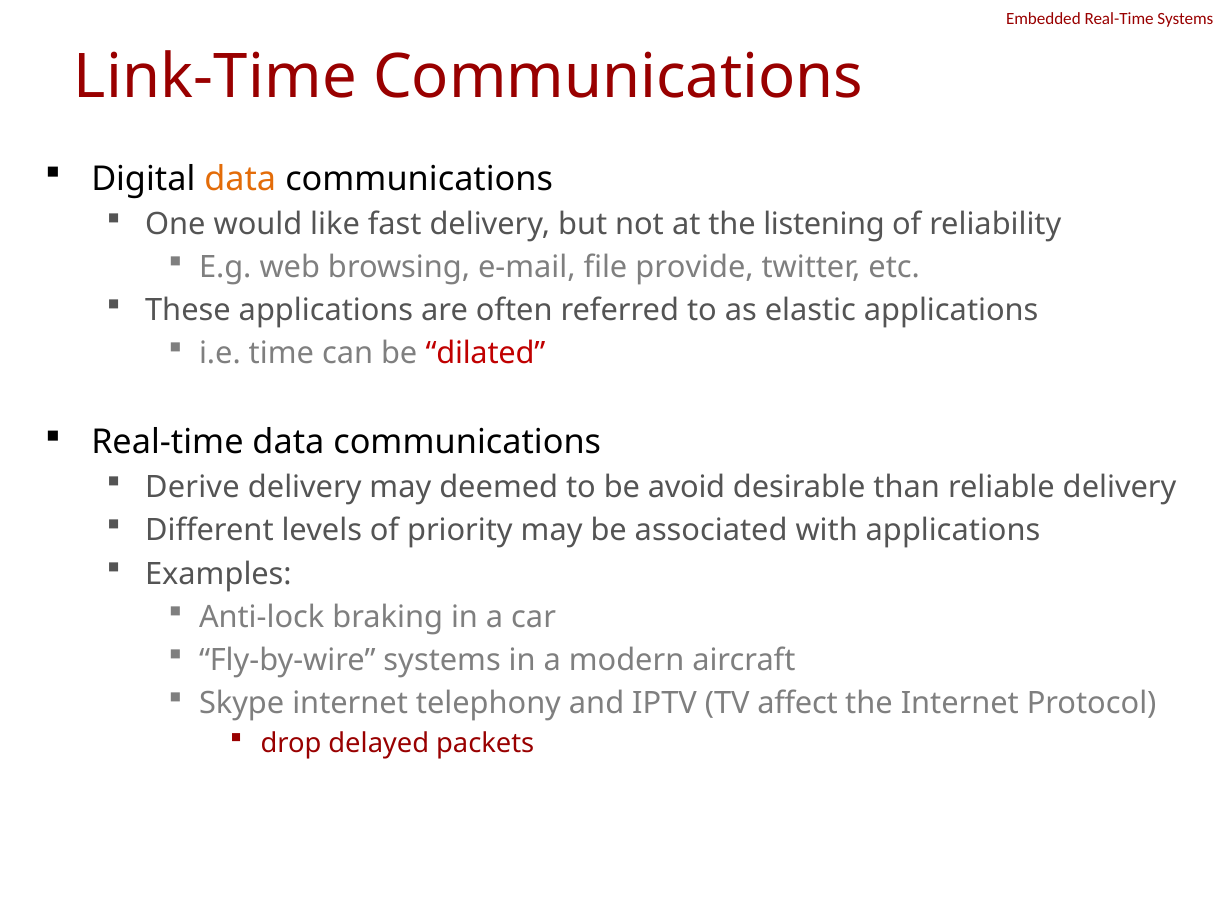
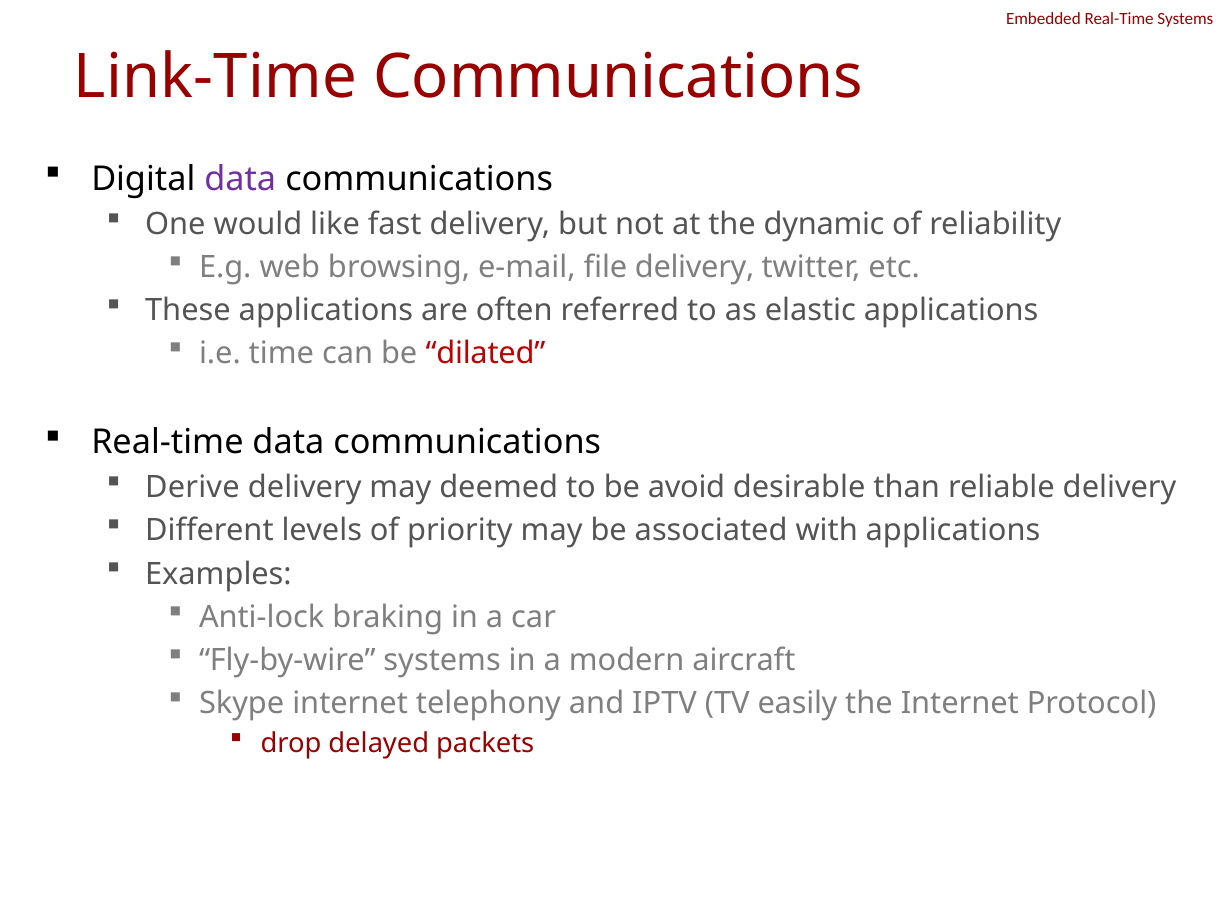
data at (240, 179) colour: orange -> purple
listening: listening -> dynamic
file provide: provide -> delivery
affect: affect -> easily
